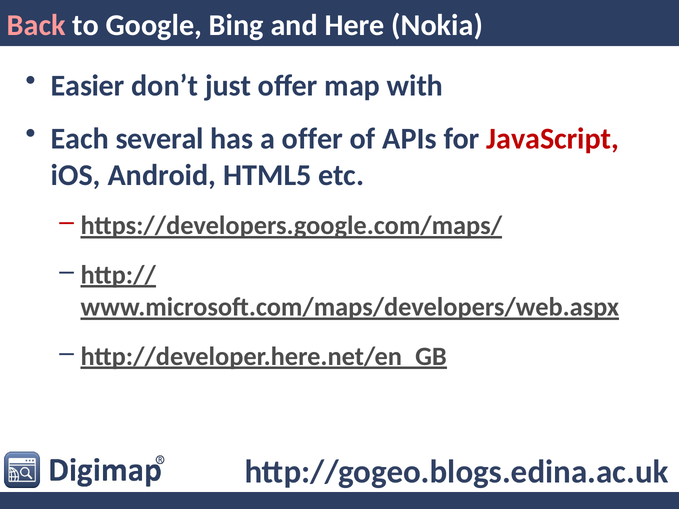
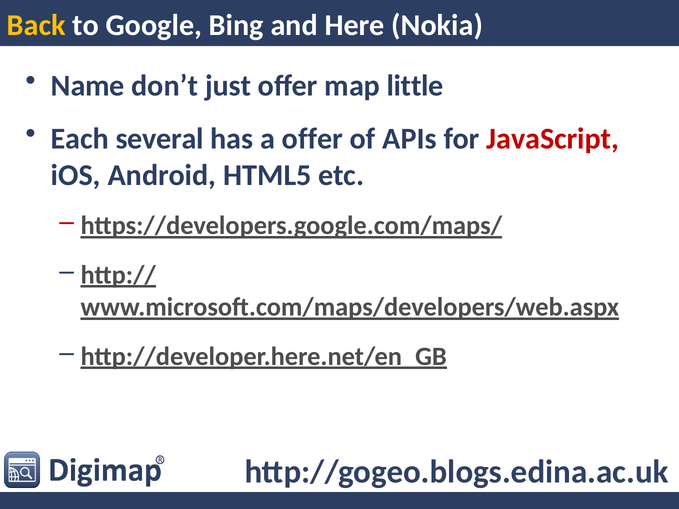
Back colour: pink -> yellow
Easier: Easier -> Name
with: with -> little
